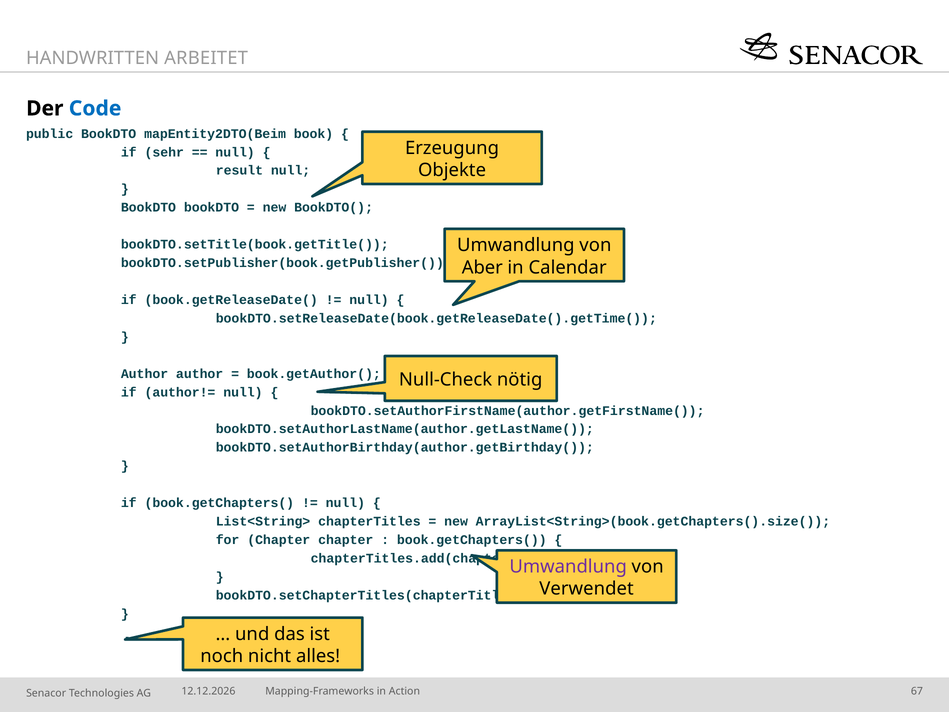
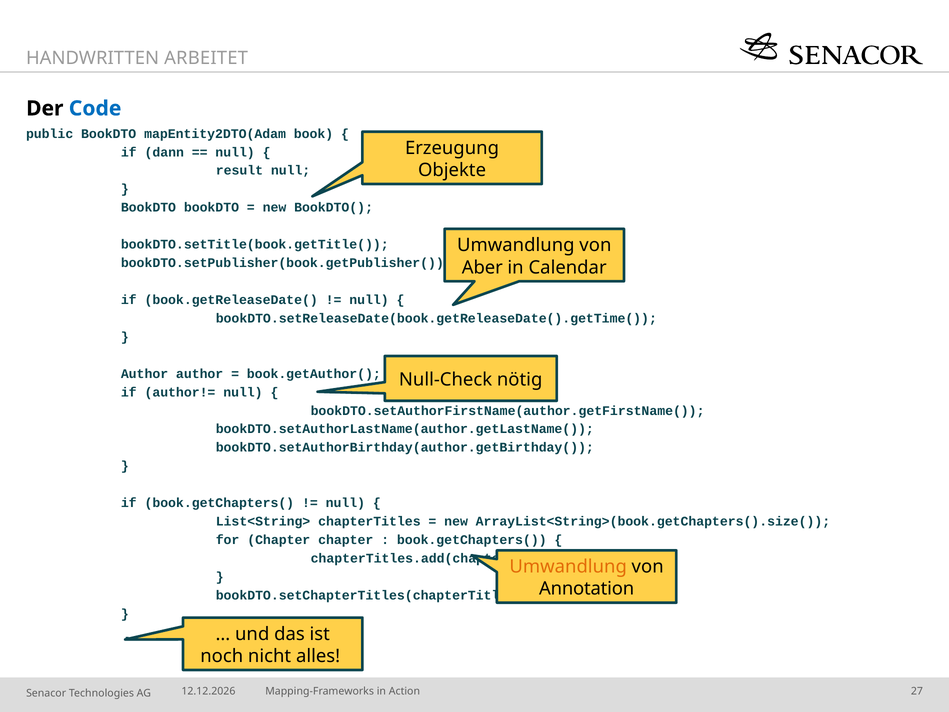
mapEntity2DTO(Beim: mapEntity2DTO(Beim -> mapEntity2DTO(Adam
sehr: sehr -> dann
Umwandlung at (568, 567) colour: purple -> orange
Verwendet: Verwendet -> Annotation
67: 67 -> 27
